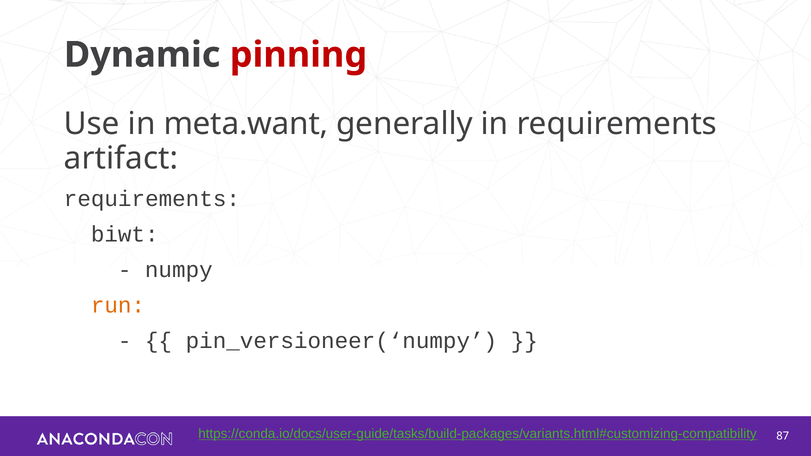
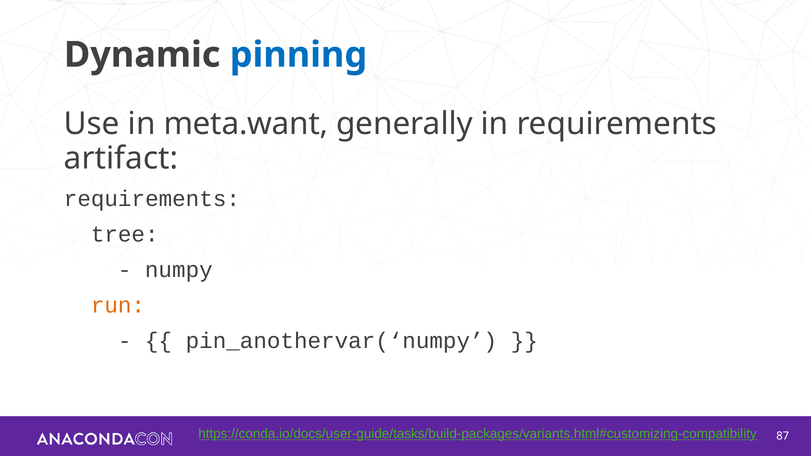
pinning colour: red -> blue
biwt: biwt -> tree
pin_versioneer(‘numpy: pin_versioneer(‘numpy -> pin_anothervar(‘numpy
